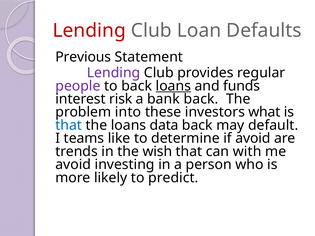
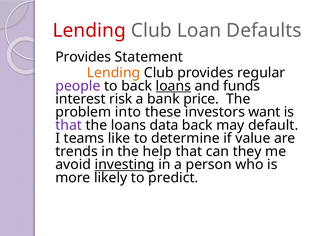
Previous at (83, 57): Previous -> Provides
Lending at (114, 73) colour: purple -> orange
bank back: back -> price
what: what -> want
that at (69, 125) colour: blue -> purple
if avoid: avoid -> value
wish: wish -> help
with: with -> they
investing underline: none -> present
